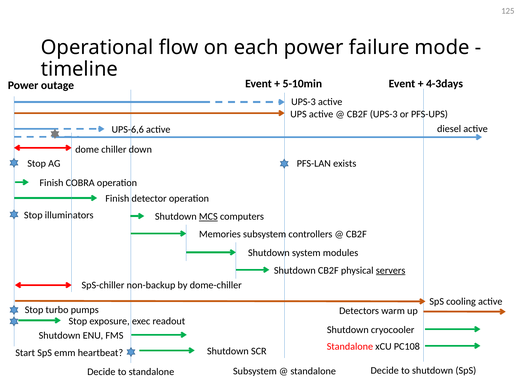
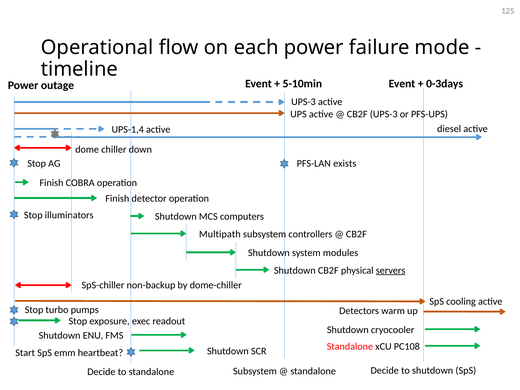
4-3days: 4-3days -> 0-3days
UPS-6,6: UPS-6,6 -> UPS-1,4
MCS underline: present -> none
Memories: Memories -> Multipath
